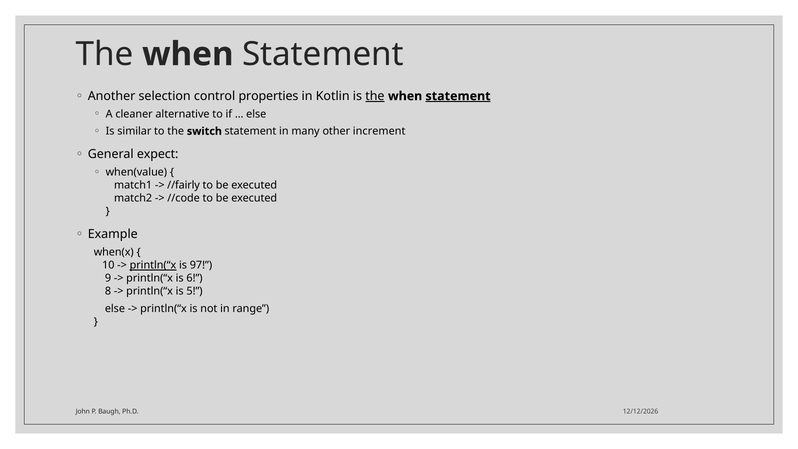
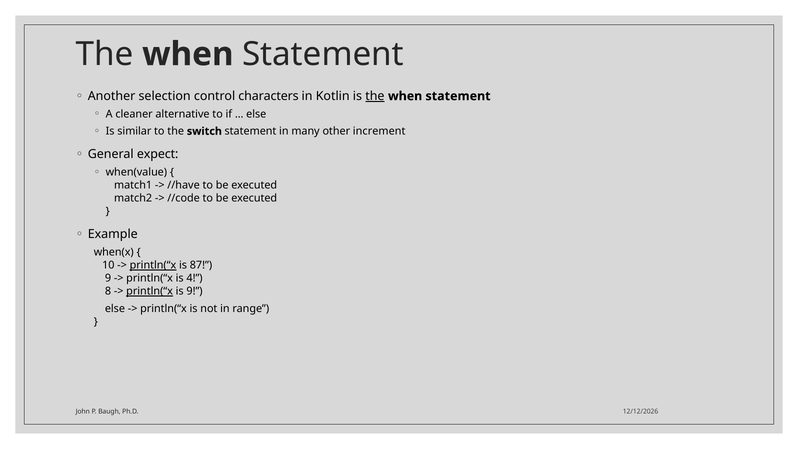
properties: properties -> characters
statement at (458, 96) underline: present -> none
//fairly: //fairly -> //have
97: 97 -> 87
6: 6 -> 4
println(“x at (150, 291) underline: none -> present
is 5: 5 -> 9
